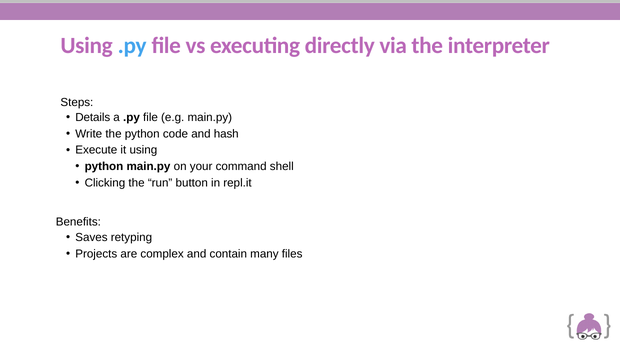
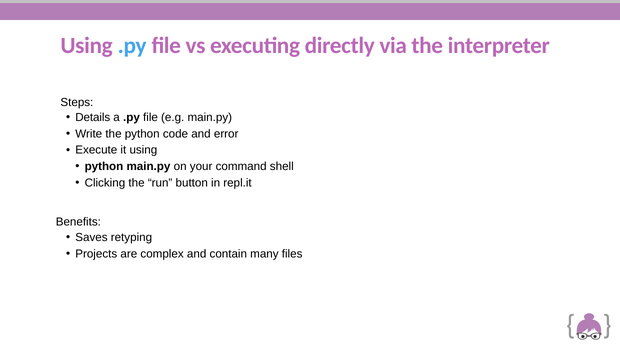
hash: hash -> error
